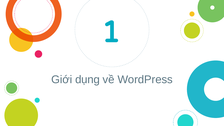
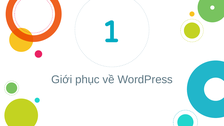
dụng: dụng -> phục
